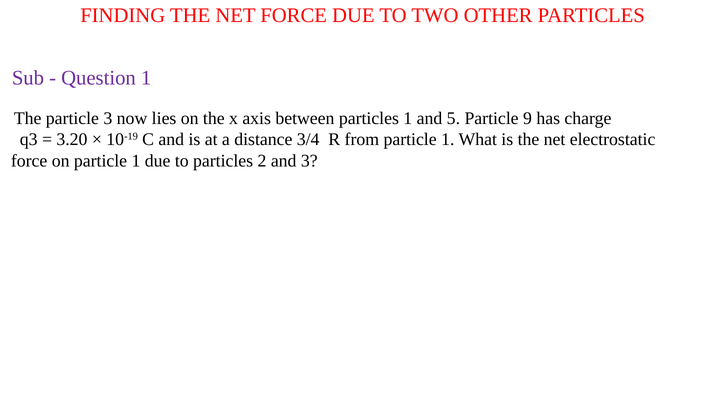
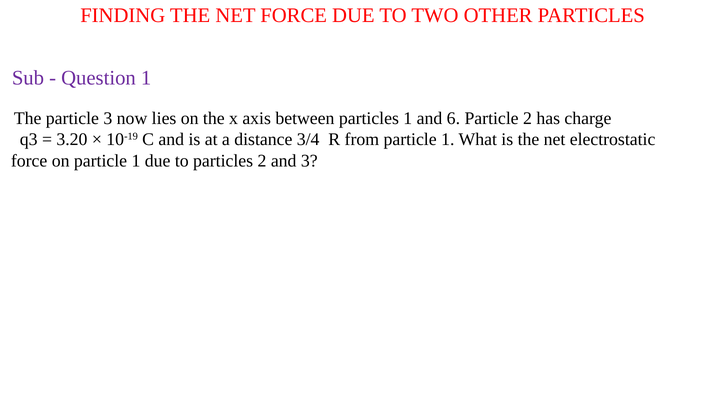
5: 5 -> 6
Particle 9: 9 -> 2
